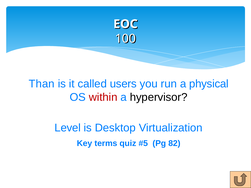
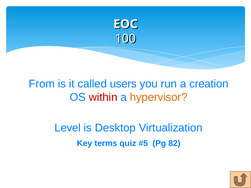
Than: Than -> From
physical: physical -> creation
hypervisor colour: black -> orange
